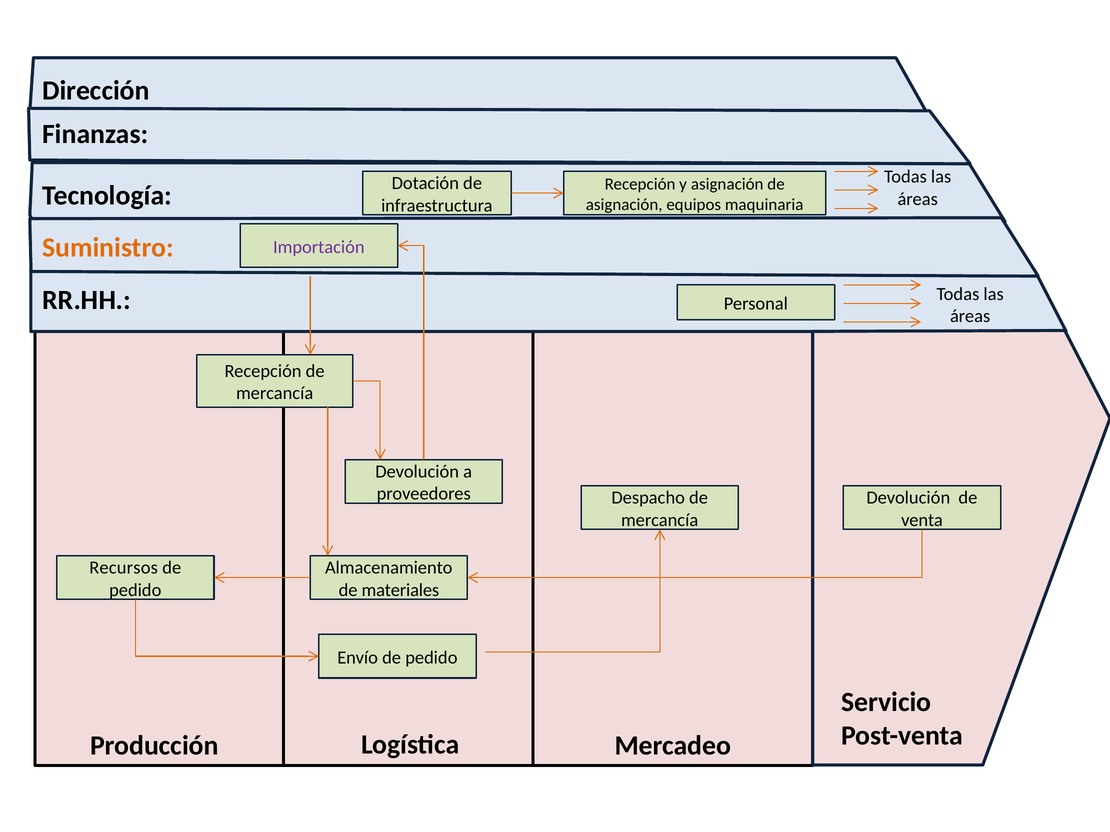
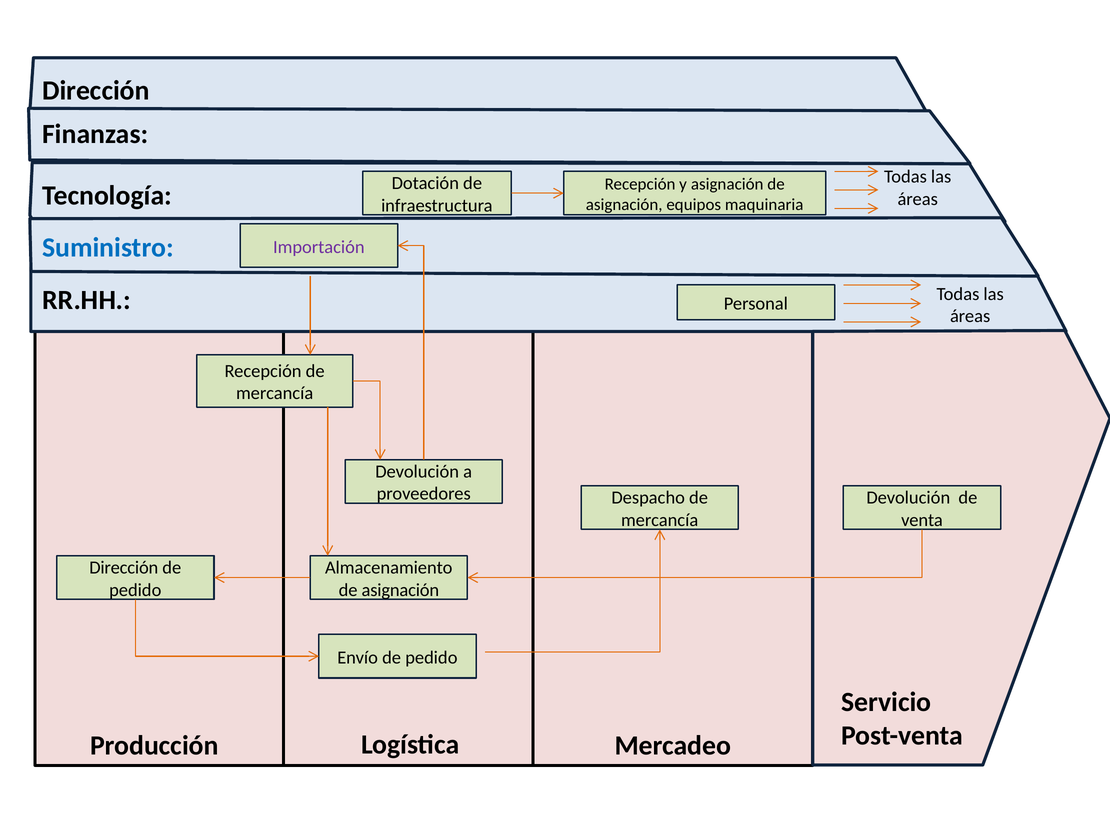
Suministro colour: orange -> blue
Recursos at (124, 568): Recursos -> Dirección
materiales at (400, 590): materiales -> asignación
